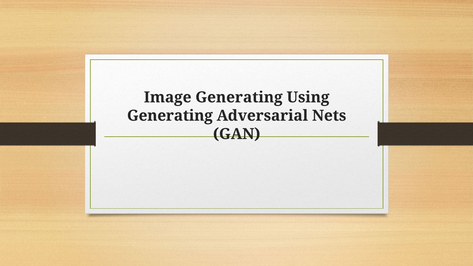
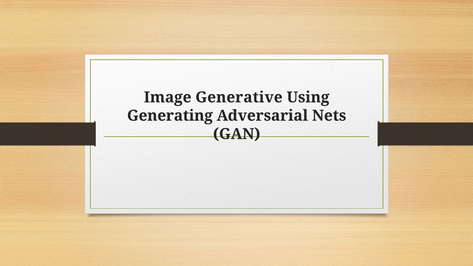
Image Generating: Generating -> Generative
